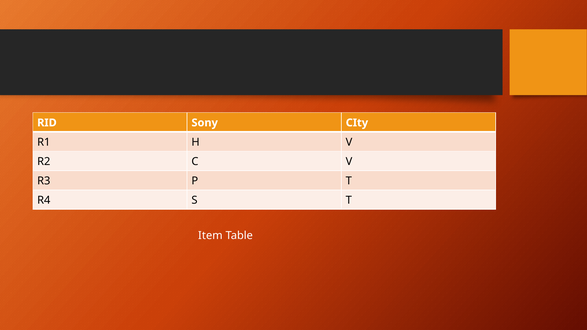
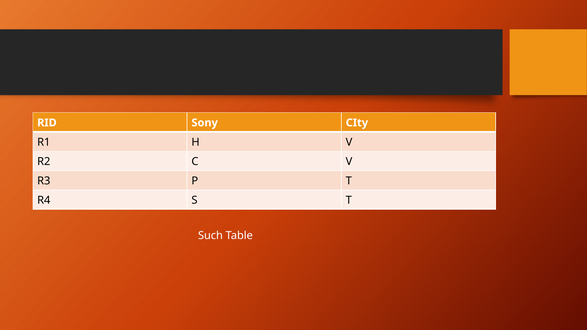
Item: Item -> Such
